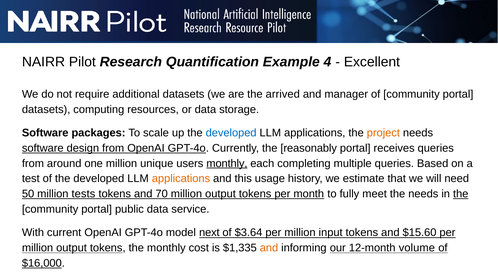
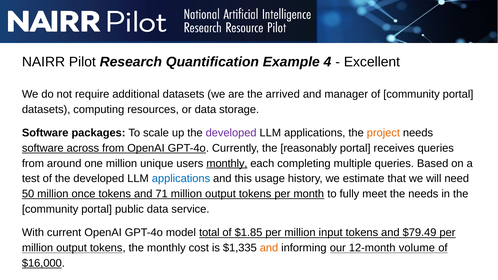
developed at (231, 133) colour: blue -> purple
design: design -> across
applications at (181, 179) colour: orange -> blue
tests: tests -> once
70: 70 -> 71
the at (461, 194) underline: present -> none
next: next -> total
$3.64: $3.64 -> $1.85
$15.60: $15.60 -> $79.49
